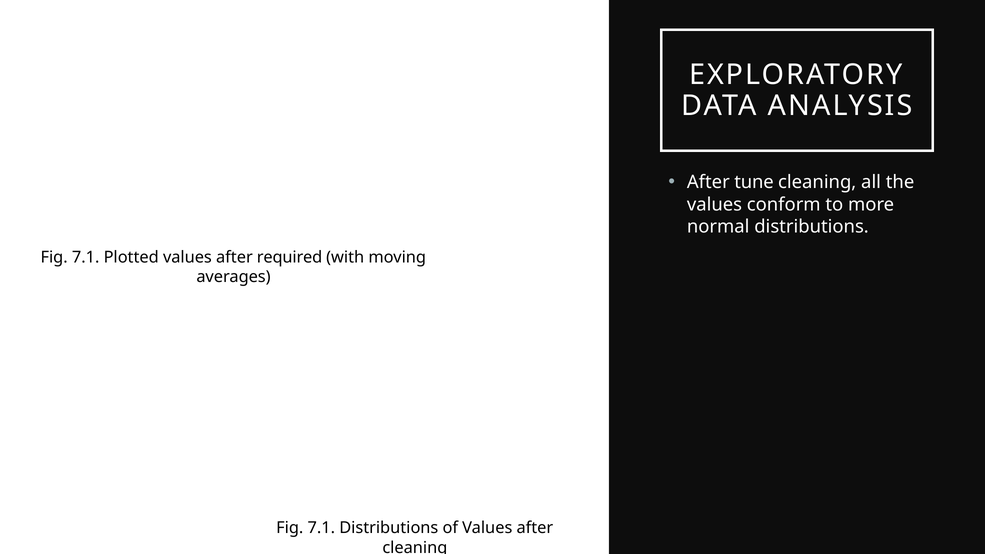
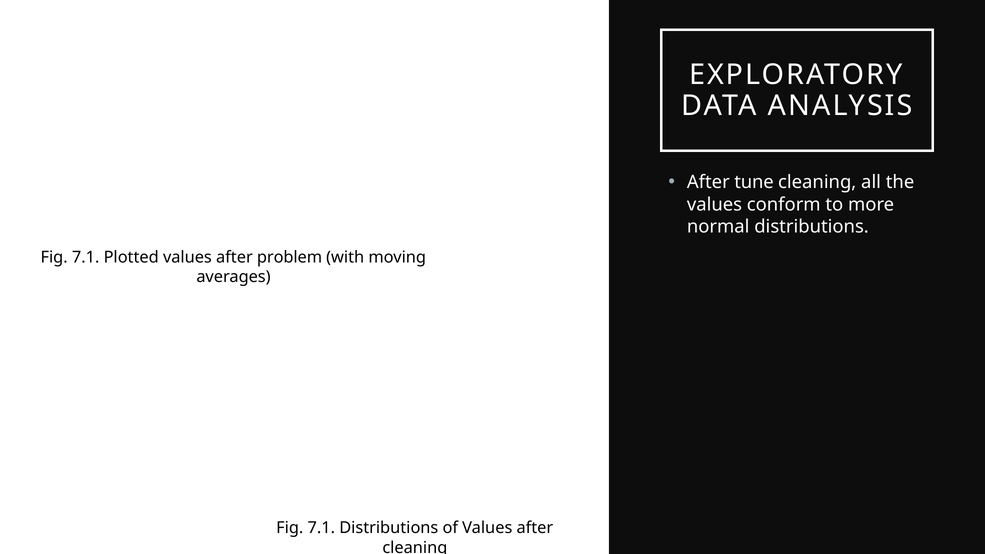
required: required -> problem
